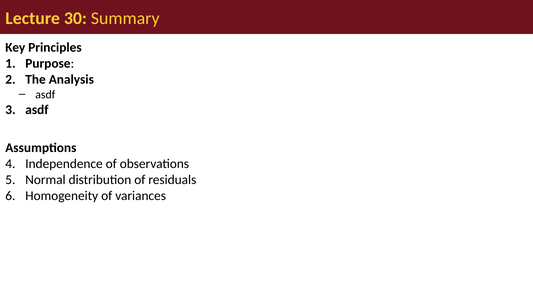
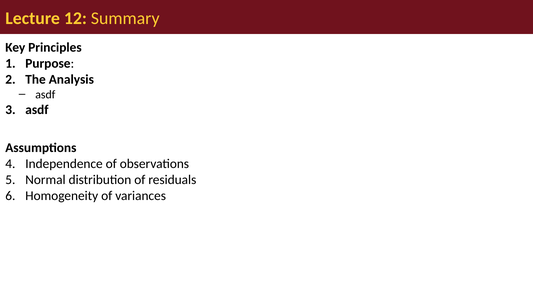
30: 30 -> 12
